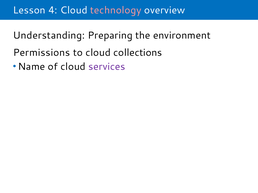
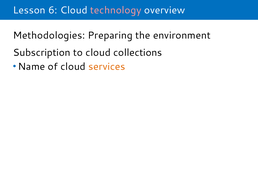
4: 4 -> 6
Understanding: Understanding -> Methodologies
Permissions: Permissions -> Subscription
services colour: purple -> orange
